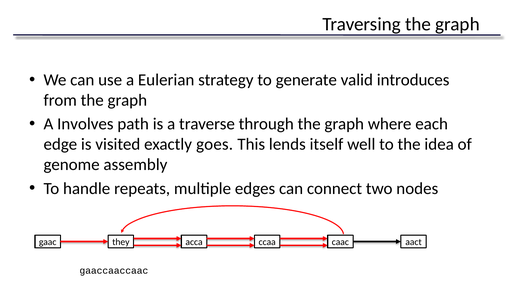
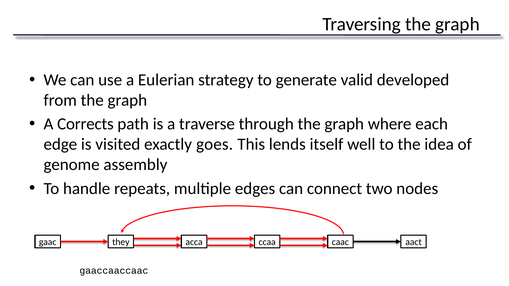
introduces: introduces -> developed
Involves: Involves -> Corrects
